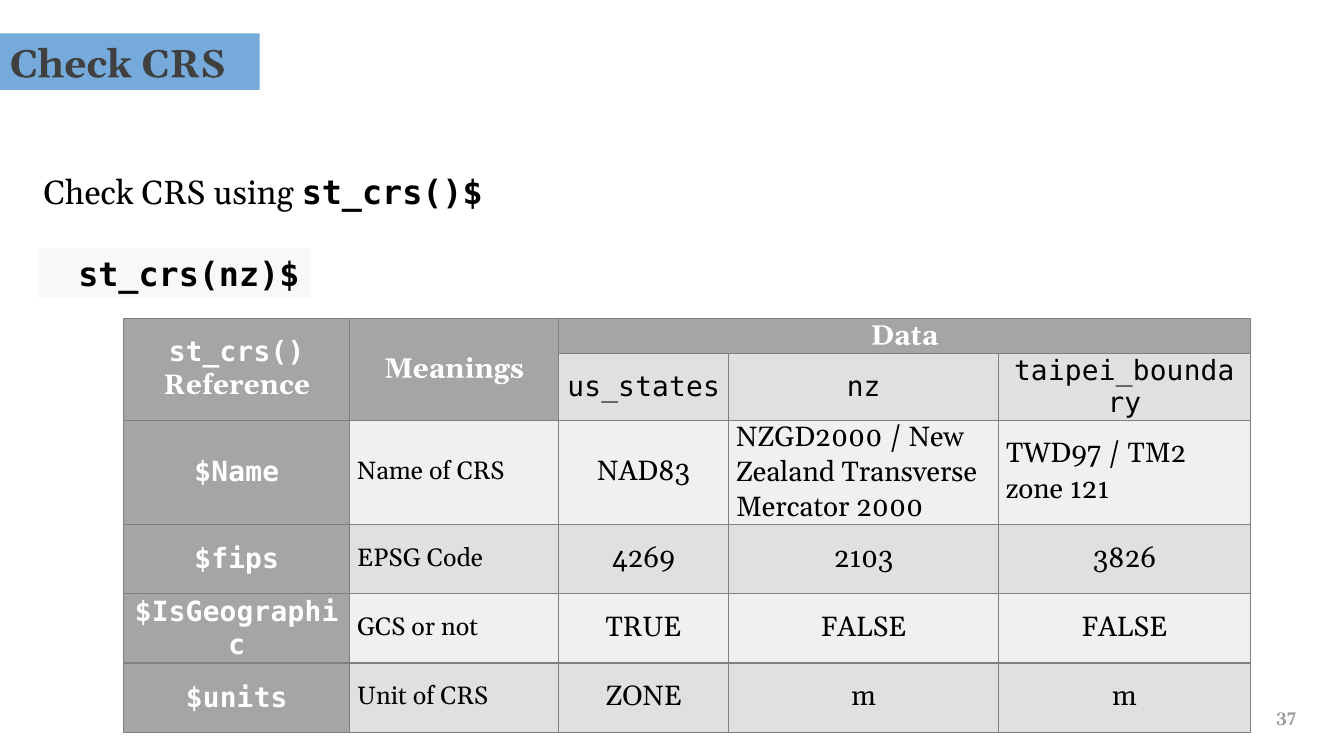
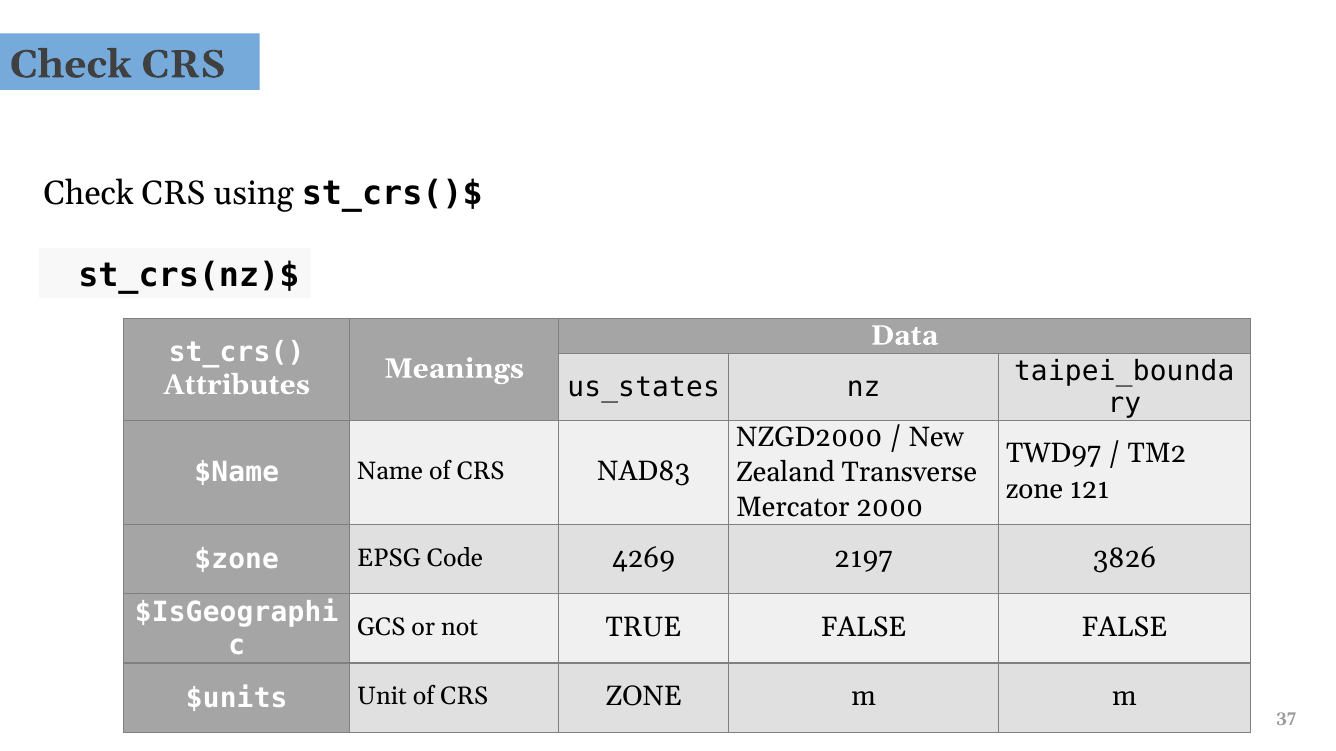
Reference: Reference -> Attributes
$fips: $fips -> $zone
2103: 2103 -> 2197
